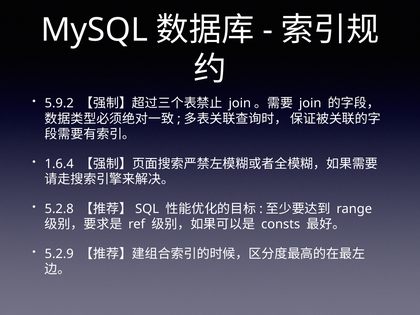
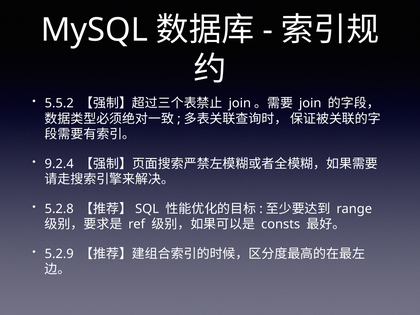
5.9.2: 5.9.2 -> 5.5.2
1.6.4: 1.6.4 -> 9.2.4
